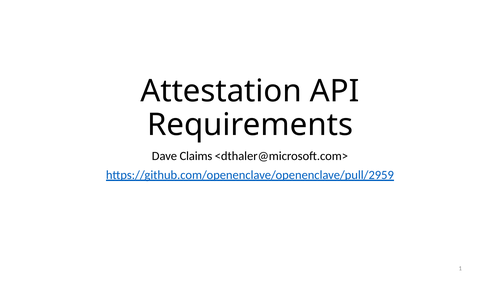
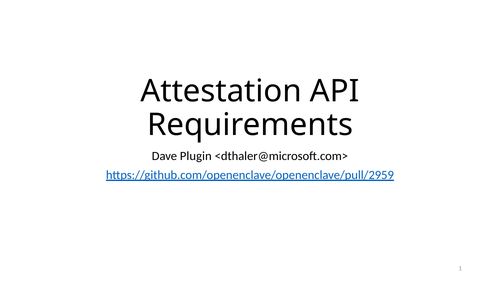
Claims: Claims -> Plugin
